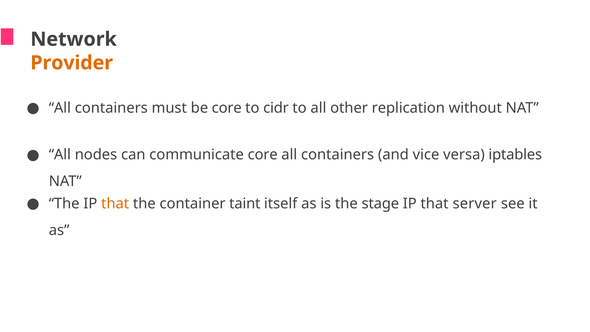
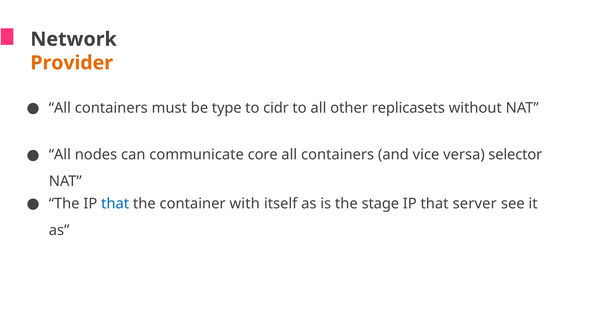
be core: core -> type
replication: replication -> replicasets
iptables: iptables -> selector
that at (115, 204) colour: orange -> blue
taint: taint -> with
